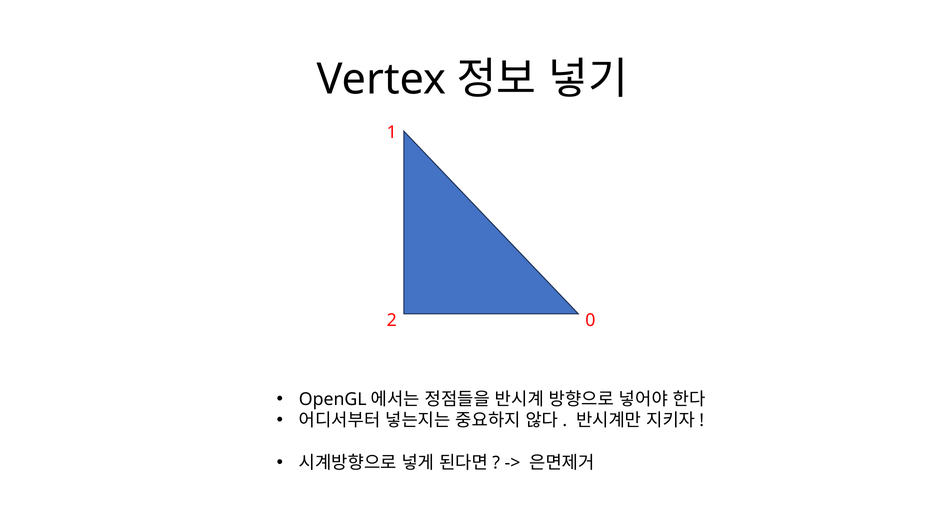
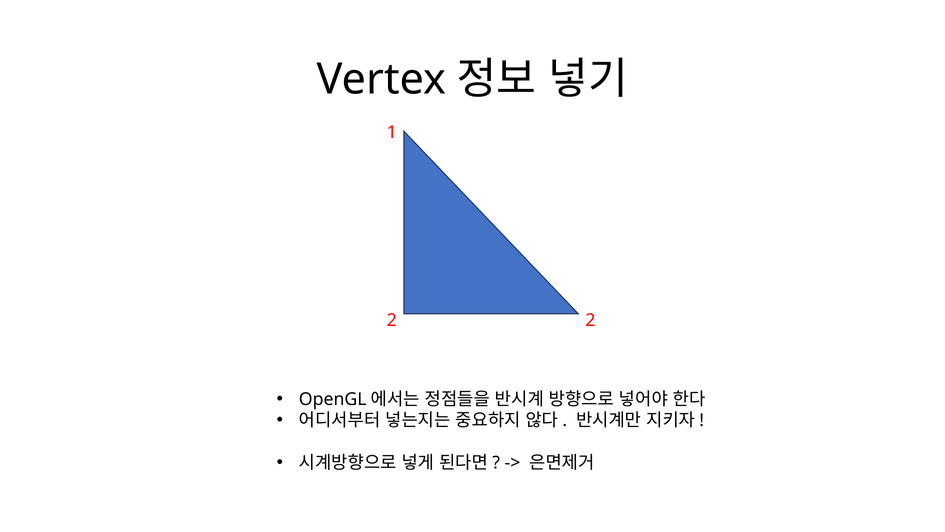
2 0: 0 -> 2
